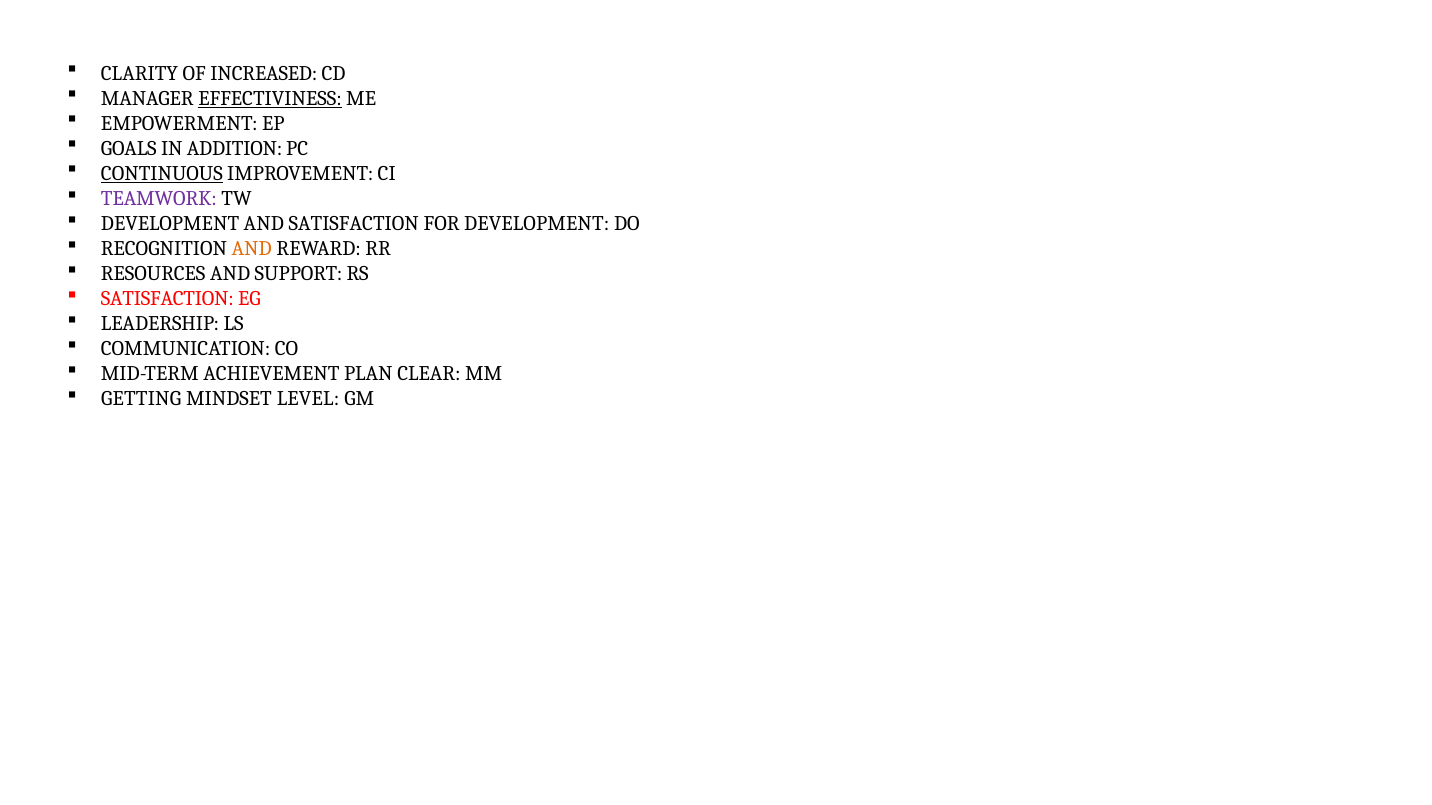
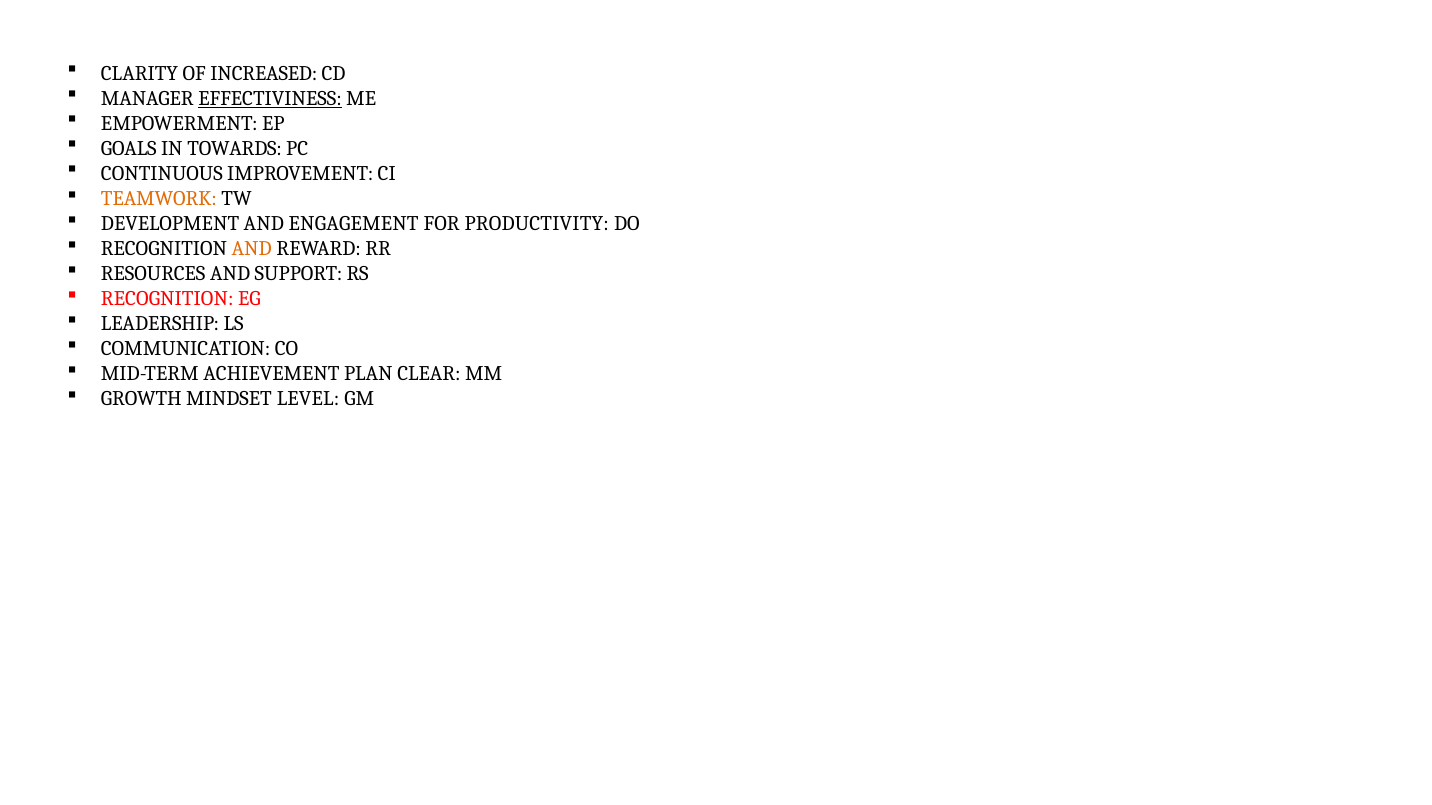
ADDITION: ADDITION -> TOWARDS
CONTINUOUS underline: present -> none
TEAMWORK colour: purple -> orange
AND SATISFACTION: SATISFACTION -> ENGAGEMENT
FOR DEVELOPMENT: DEVELOPMENT -> PRODUCTIVITY
SATISFACTION at (167, 299): SATISFACTION -> RECOGNITION
GETTING: GETTING -> GROWTH
